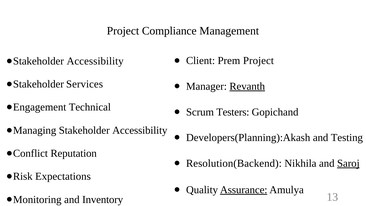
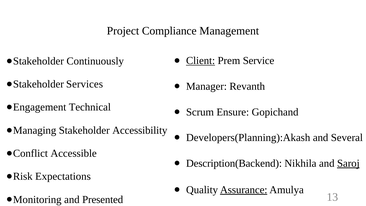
Client underline: none -> present
Prem Project: Project -> Service
Accessibility at (95, 61): Accessibility -> Continuously
Revanth underline: present -> none
Testers: Testers -> Ensure
Testing: Testing -> Several
Reputation: Reputation -> Accessible
Resolution(Backend: Resolution(Backend -> Description(Backend
Inventory: Inventory -> Presented
